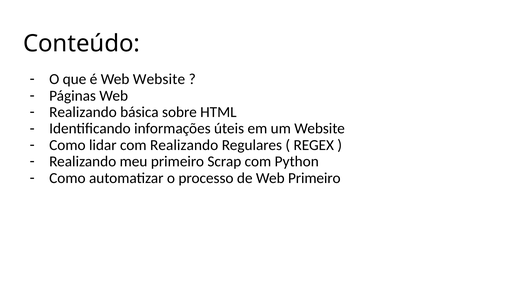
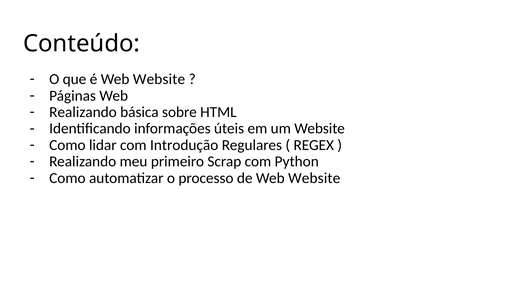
com Realizando: Realizando -> Introdução
de Web Primeiro: Primeiro -> Website
